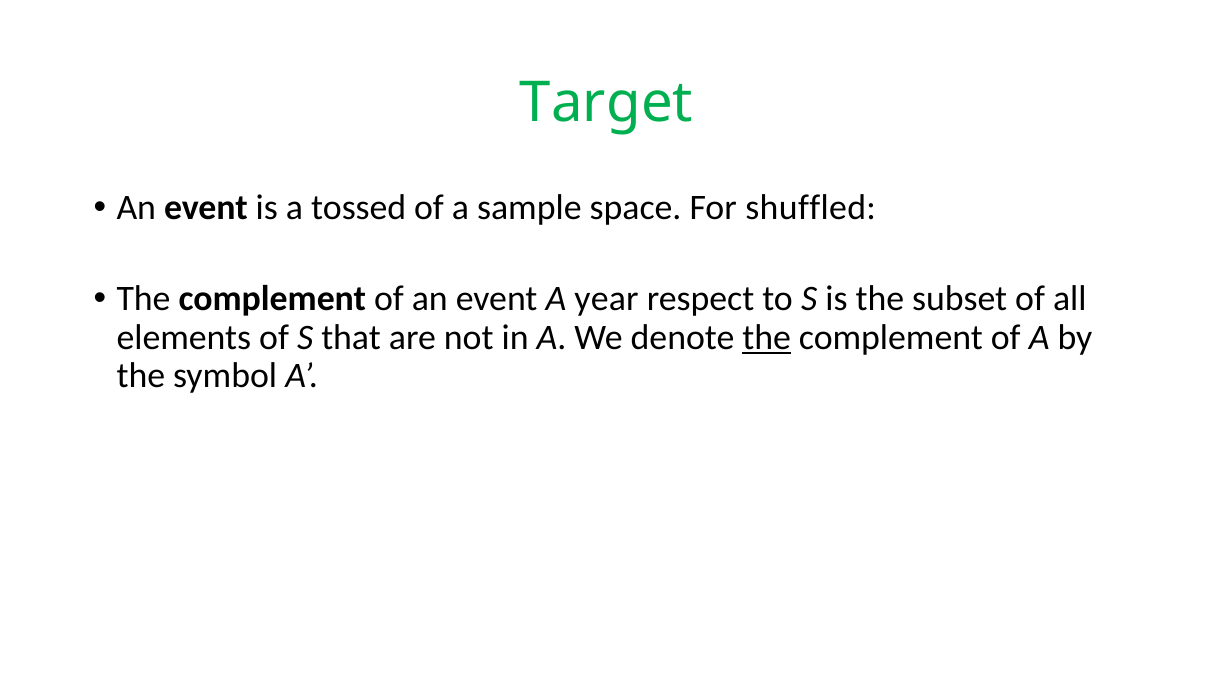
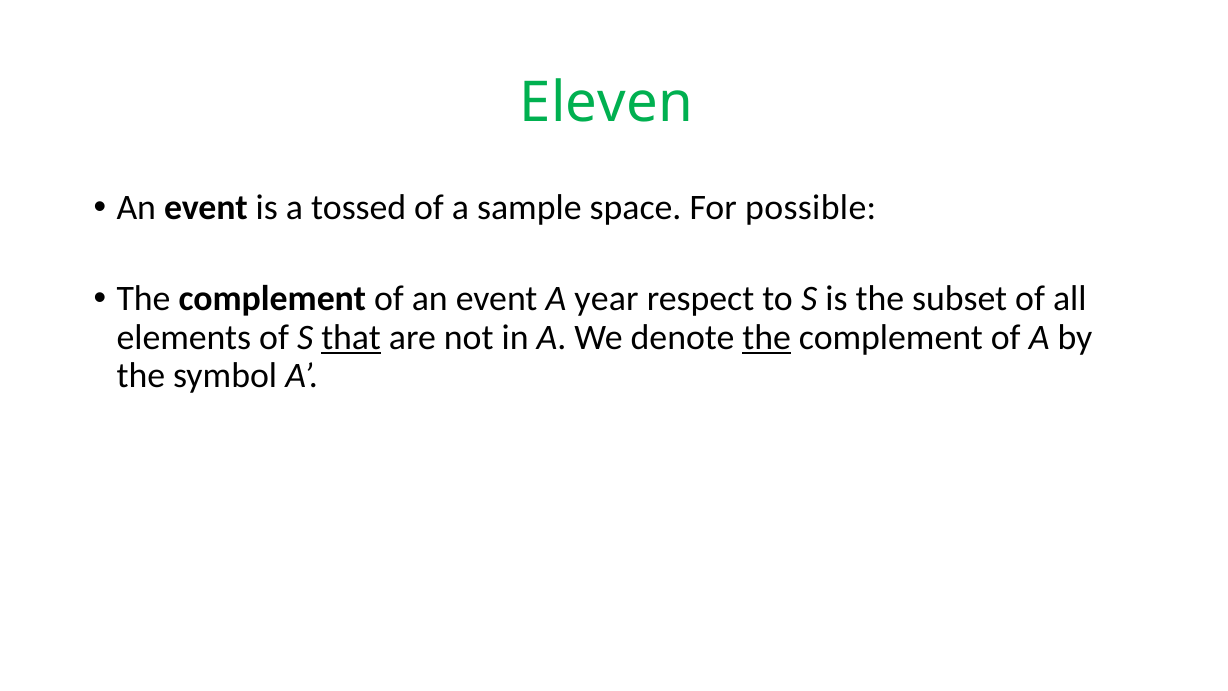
Target: Target -> Eleven
shuffled: shuffled -> possible
that underline: none -> present
